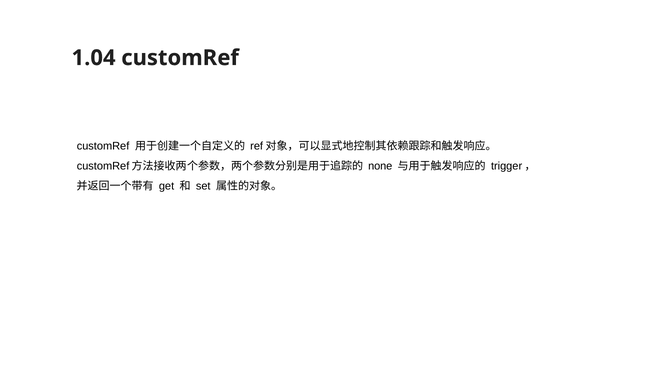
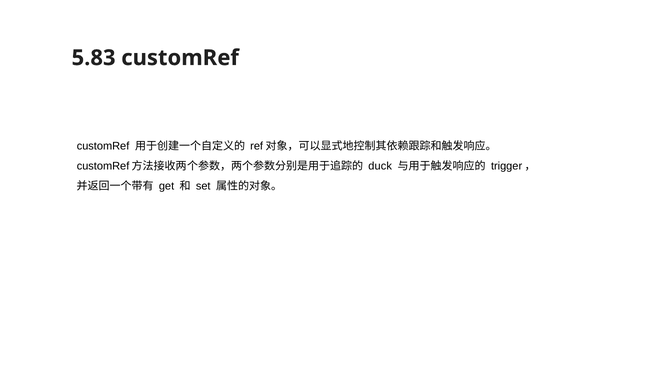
1.04: 1.04 -> 5.83
none: none -> duck
